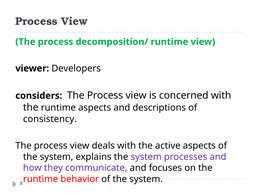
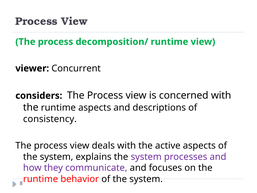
Developers: Developers -> Concurrent
